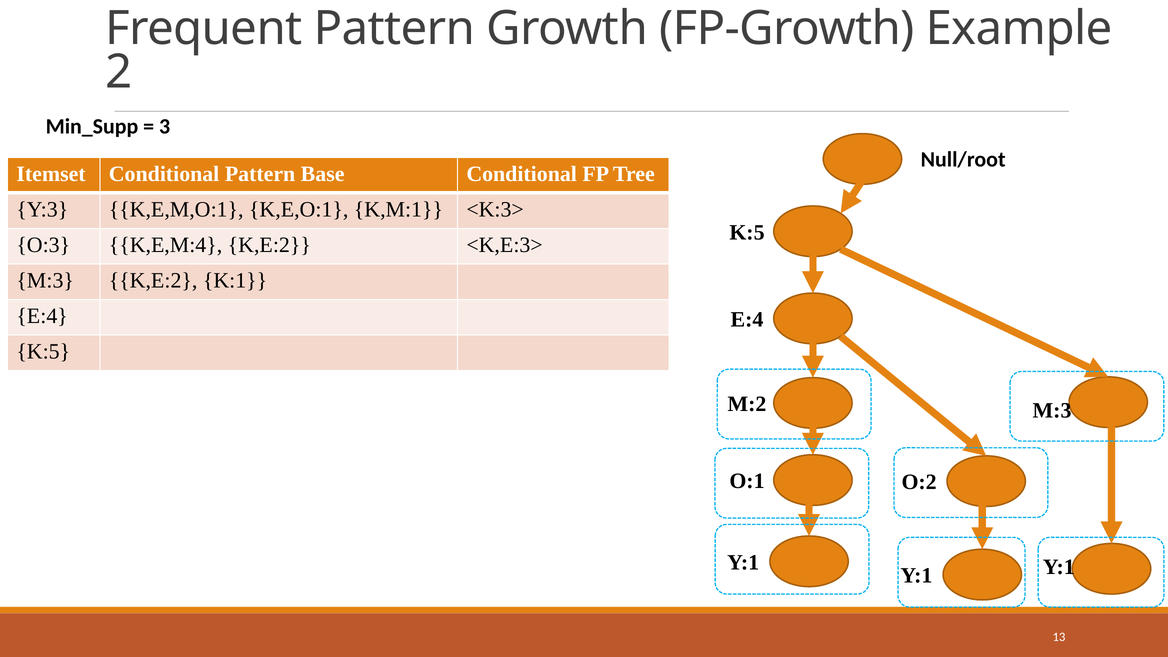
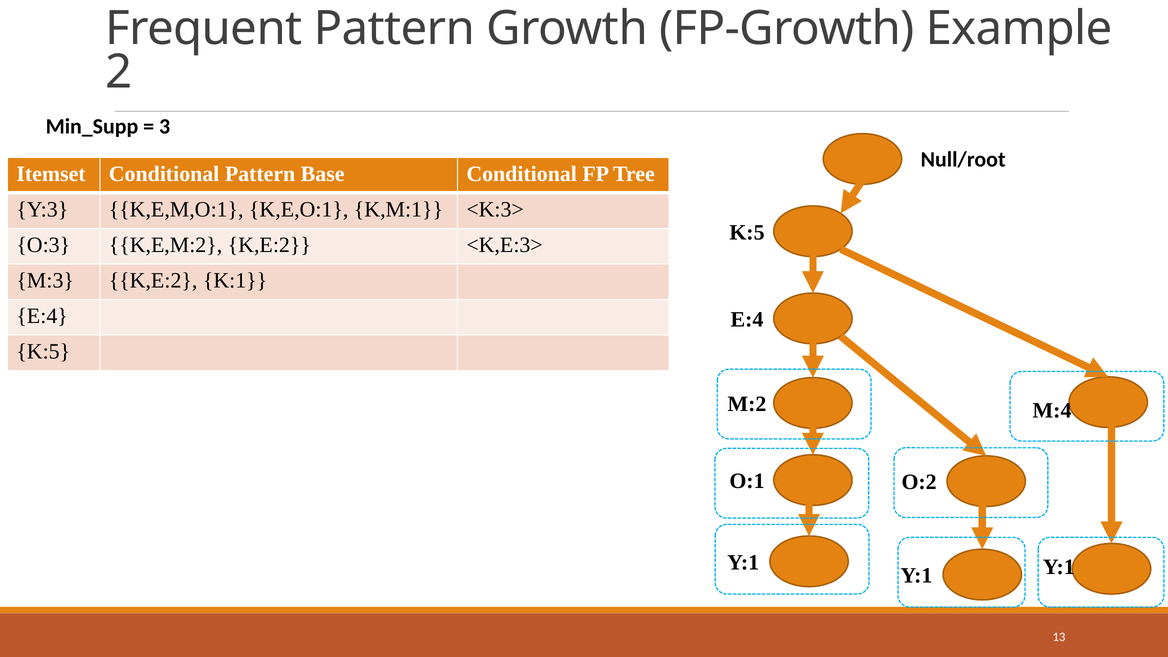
K,E,M:4: K,E,M:4 -> K,E,M:2
M:3 at (1052, 411): M:3 -> M:4
